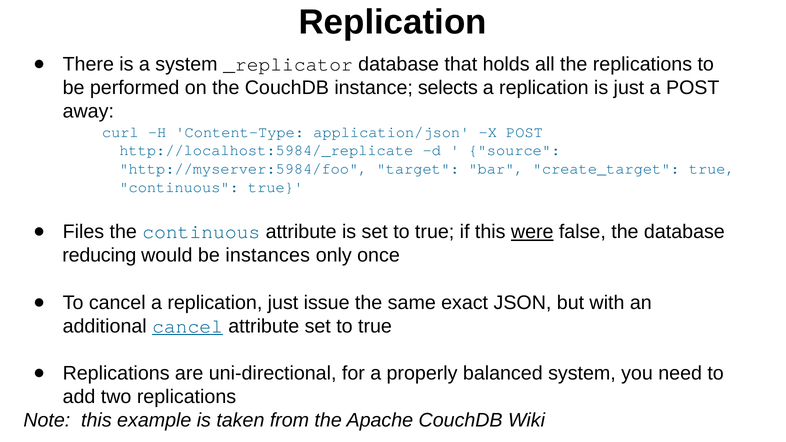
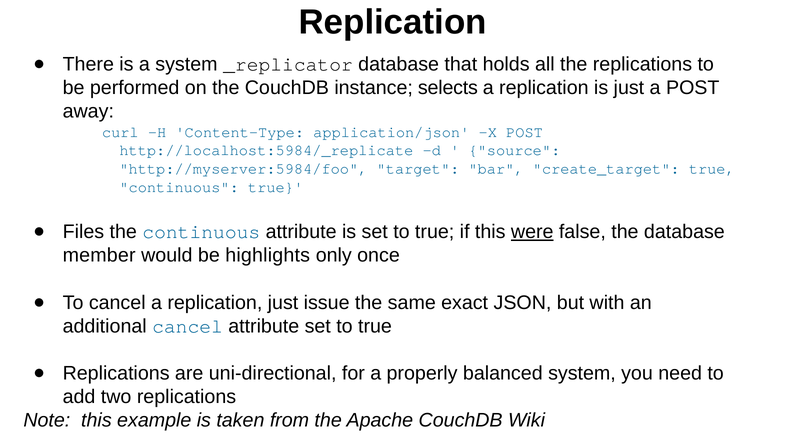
reducing: reducing -> member
instances: instances -> highlights
cancel at (188, 326) underline: present -> none
